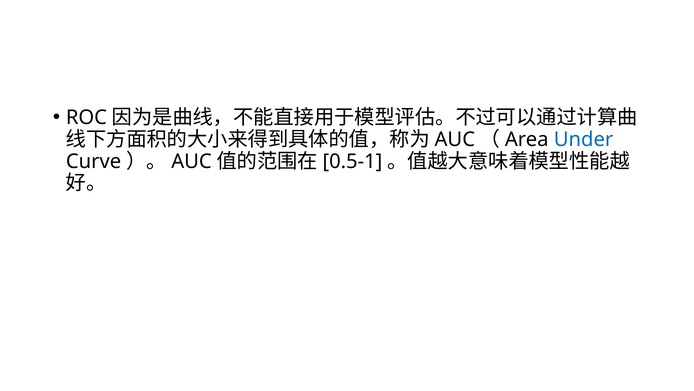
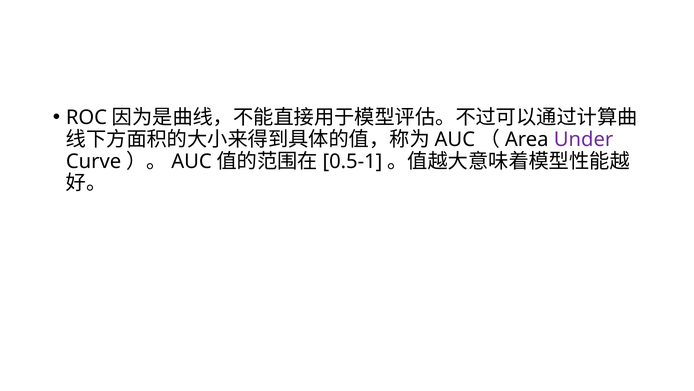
Under colour: blue -> purple
